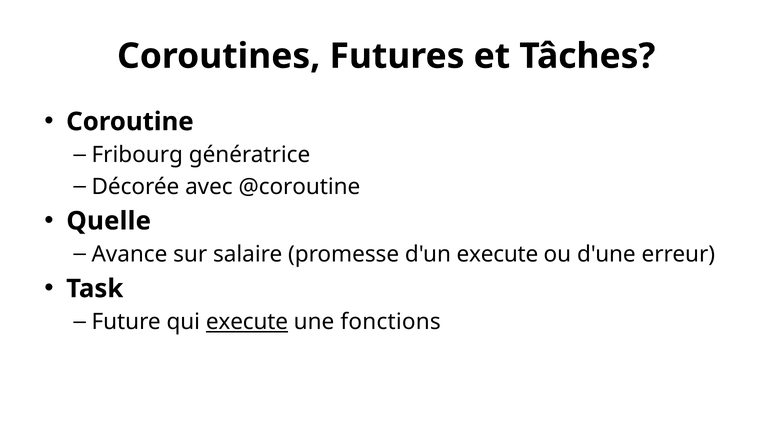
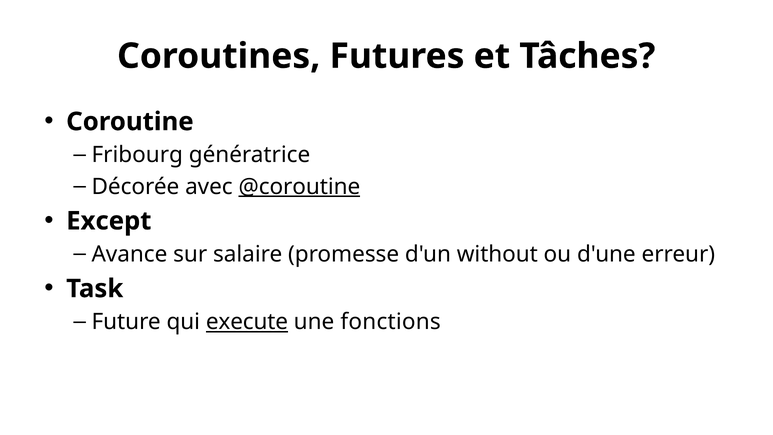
@coroutine underline: none -> present
Quelle: Quelle -> Except
d'un execute: execute -> without
